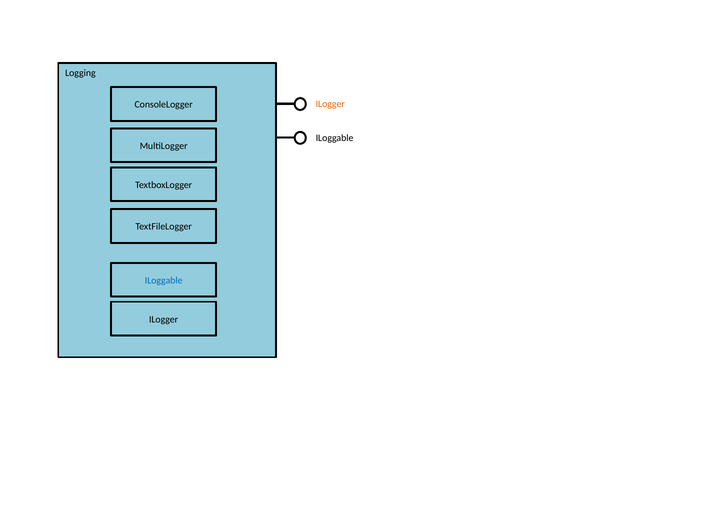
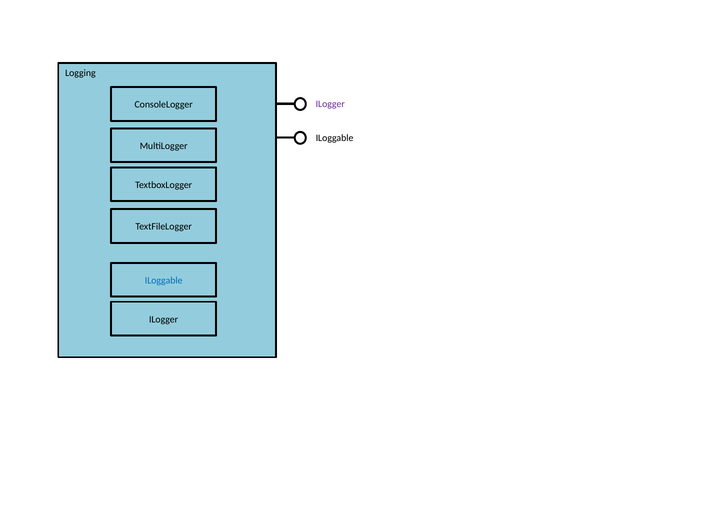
ILogger at (330, 104) colour: orange -> purple
